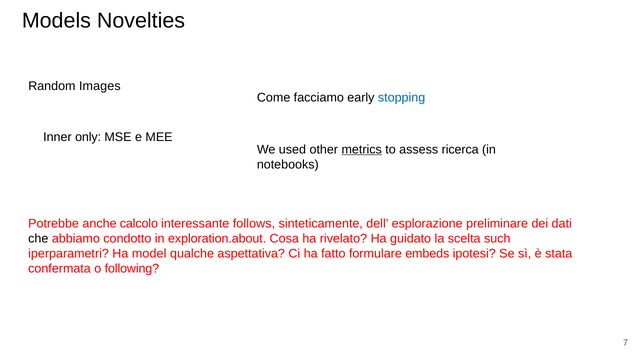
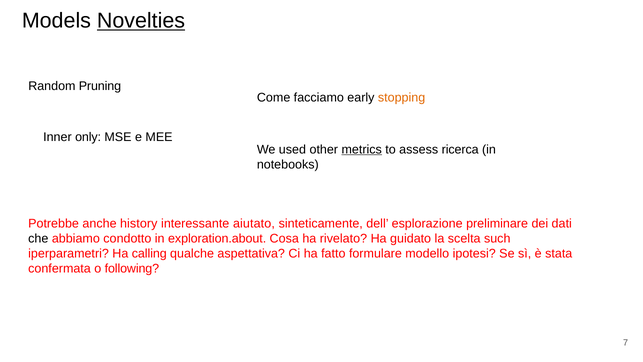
Novelties underline: none -> present
Images: Images -> Pruning
stopping colour: blue -> orange
calcolo: calcolo -> history
follows: follows -> aiutato
model: model -> calling
embeds: embeds -> modello
